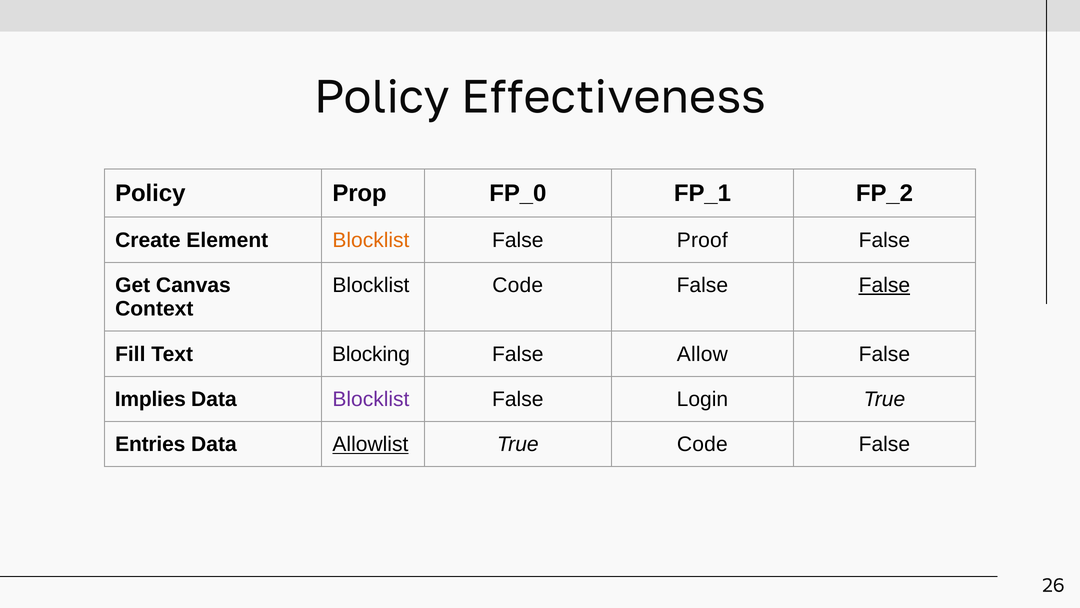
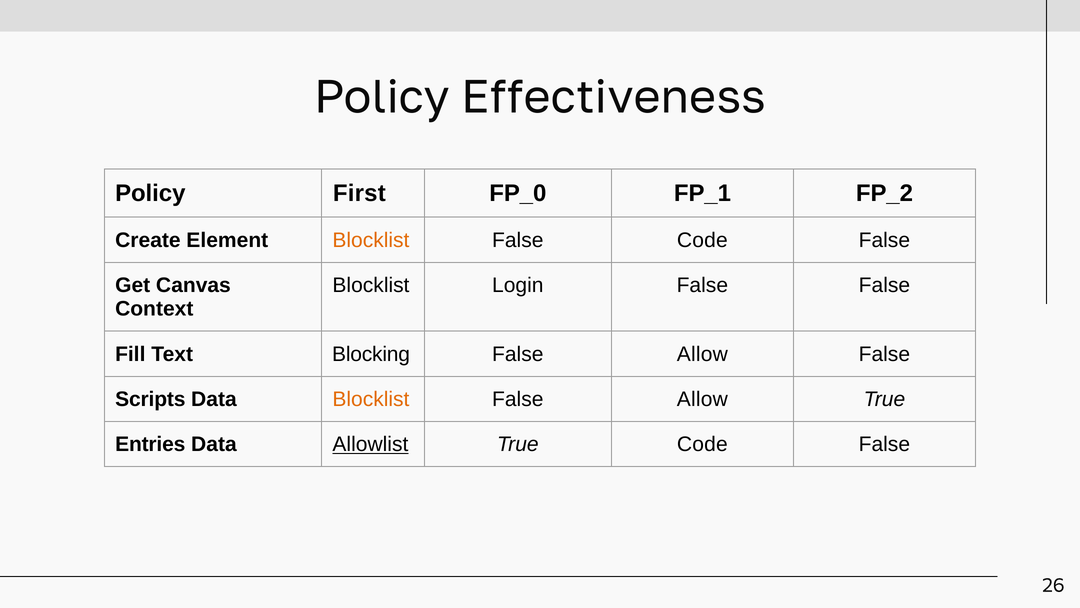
Prop: Prop -> First
False Proof: Proof -> Code
Blocklist Code: Code -> Login
False at (884, 285) underline: present -> none
Implies: Implies -> Scripts
Blocklist at (371, 399) colour: purple -> orange
Login at (702, 399): Login -> Allow
